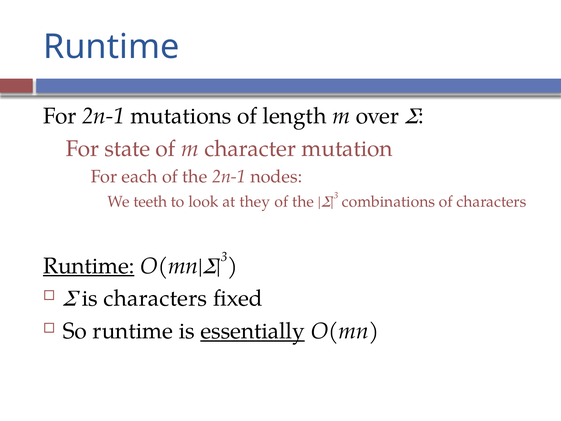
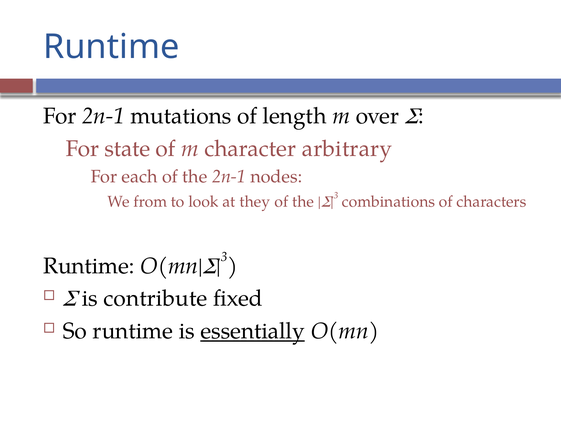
mutation: mutation -> arbitrary
teeth: teeth -> from
Runtime at (89, 266) underline: present -> none
is characters: characters -> contribute
